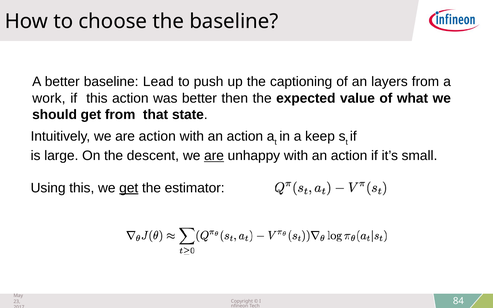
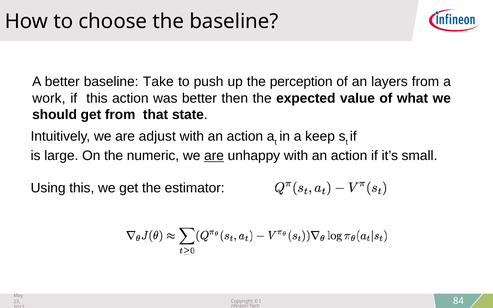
Lead: Lead -> Take
captioning: captioning -> perception
are action: action -> adjust
descent: descent -> numeric
get at (129, 188) underline: present -> none
